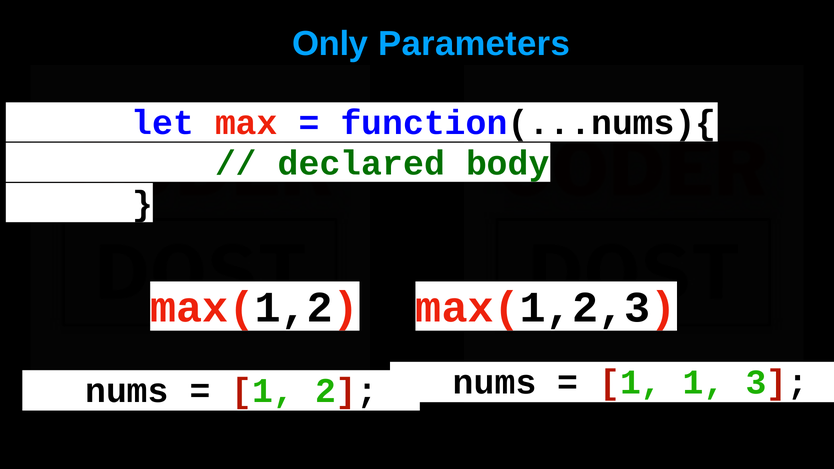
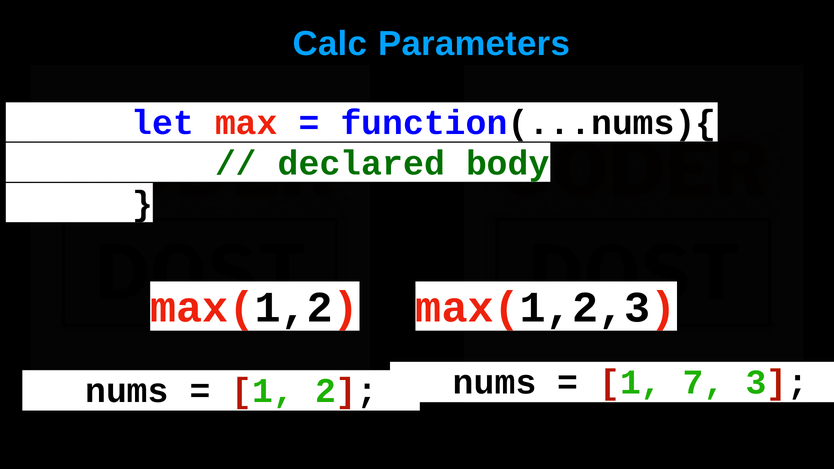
Only: Only -> Calc
1 1: 1 -> 7
